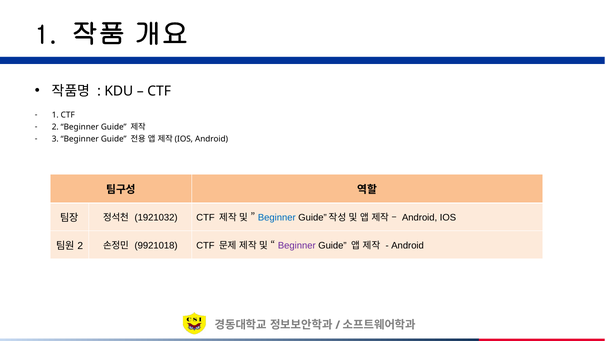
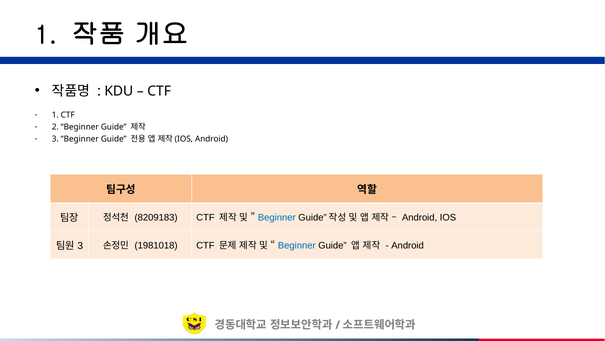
1921032: 1921032 -> 8209183
2 at (80, 245): 2 -> 3
9921018: 9921018 -> 1981018
Beginner at (297, 245) colour: purple -> blue
